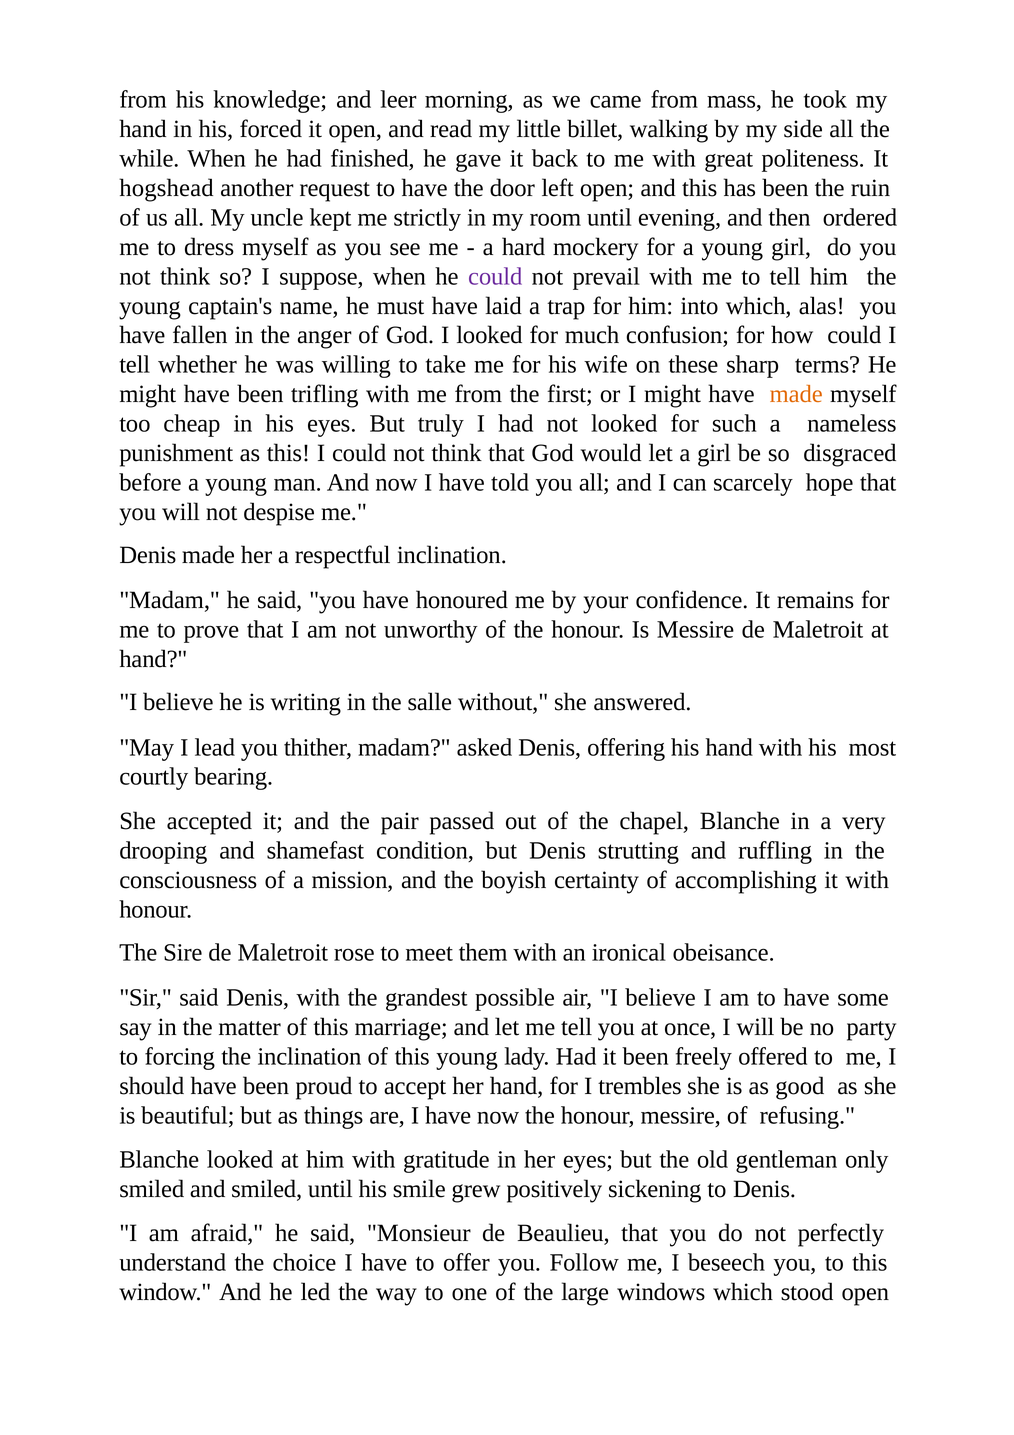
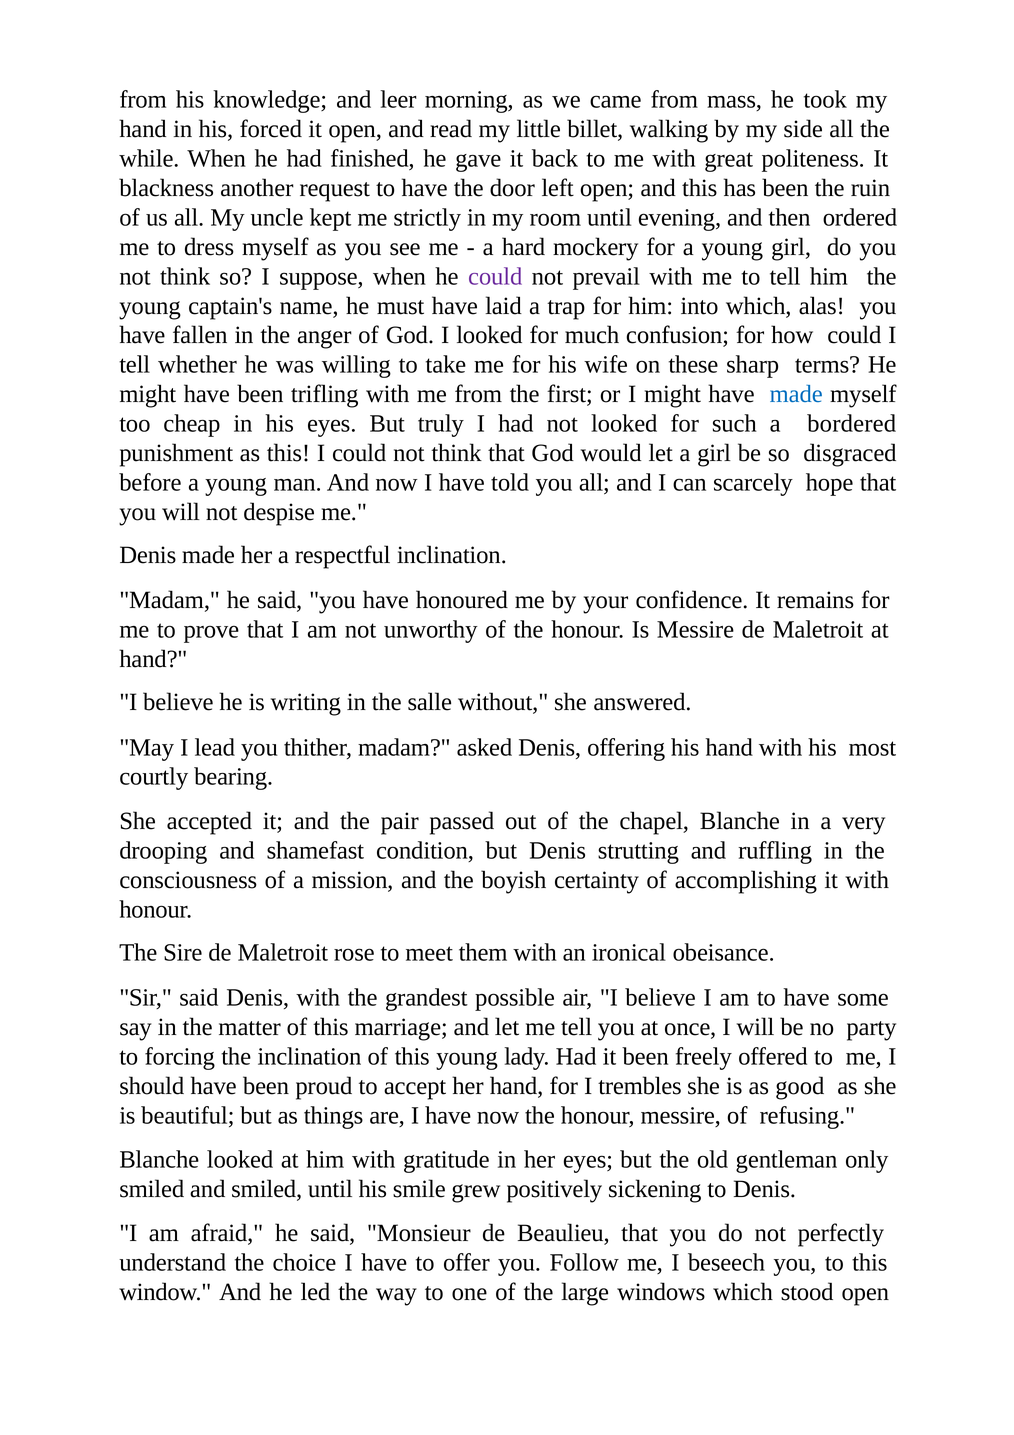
hogshead: hogshead -> blackness
made at (796, 394) colour: orange -> blue
nameless: nameless -> bordered
